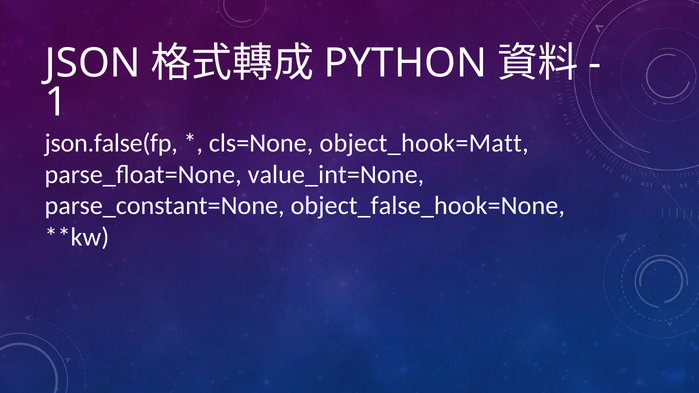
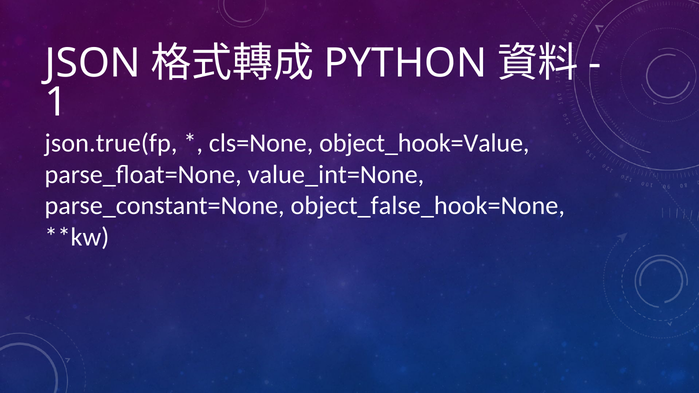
json.false(fp: json.false(fp -> json.true(fp
object_hook=Matt: object_hook=Matt -> object_hook=Value
